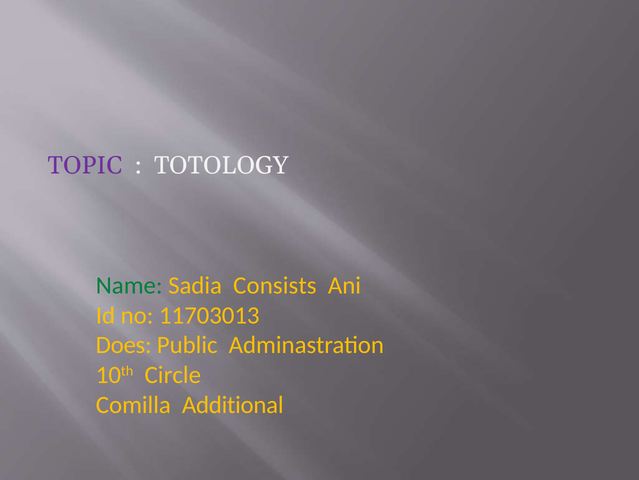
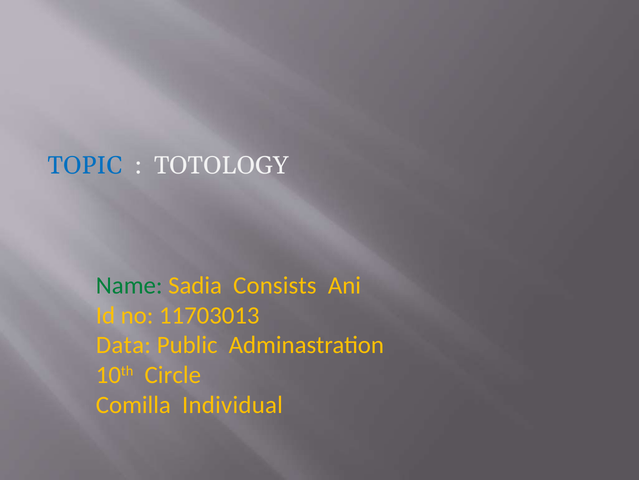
TOPIC colour: purple -> blue
Does: Does -> Data
Additional: Additional -> Individual
